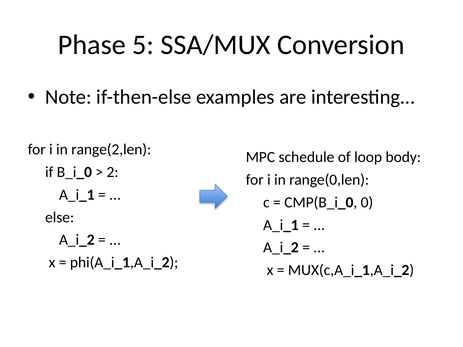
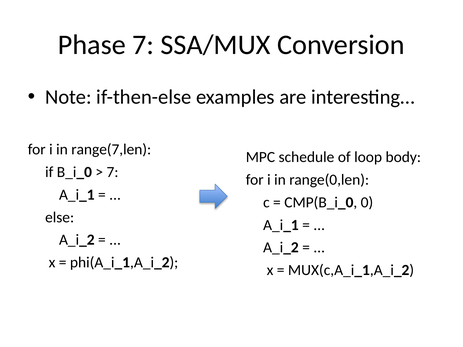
Phase 5: 5 -> 7
range(2,len: range(2,len -> range(7,len
2 at (113, 172): 2 -> 7
